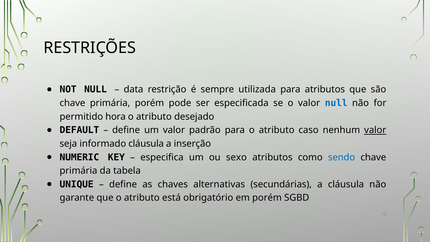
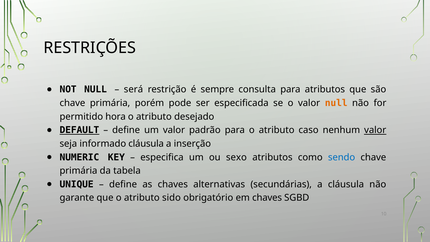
data: data -> será
utilizada: utilizada -> consulta
null at (336, 103) colour: blue -> orange
DEFAULT underline: none -> present
está: está -> sido
em porém: porém -> chaves
